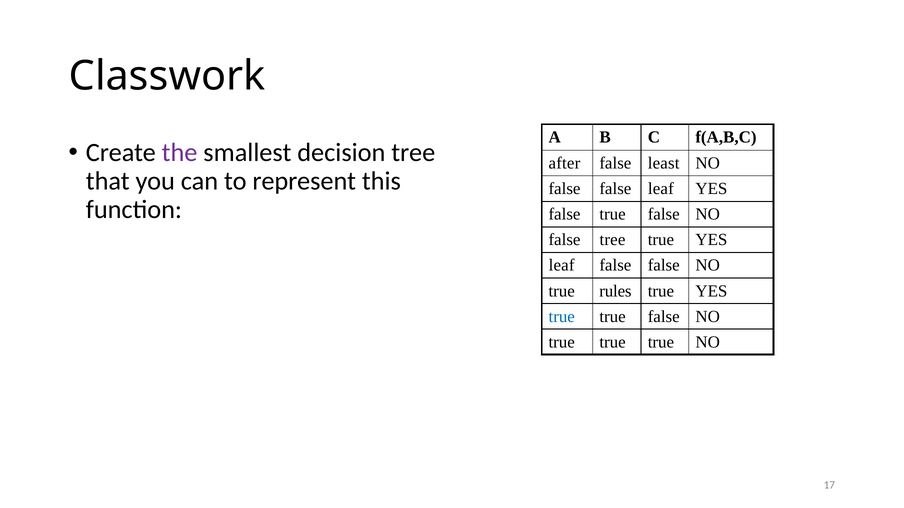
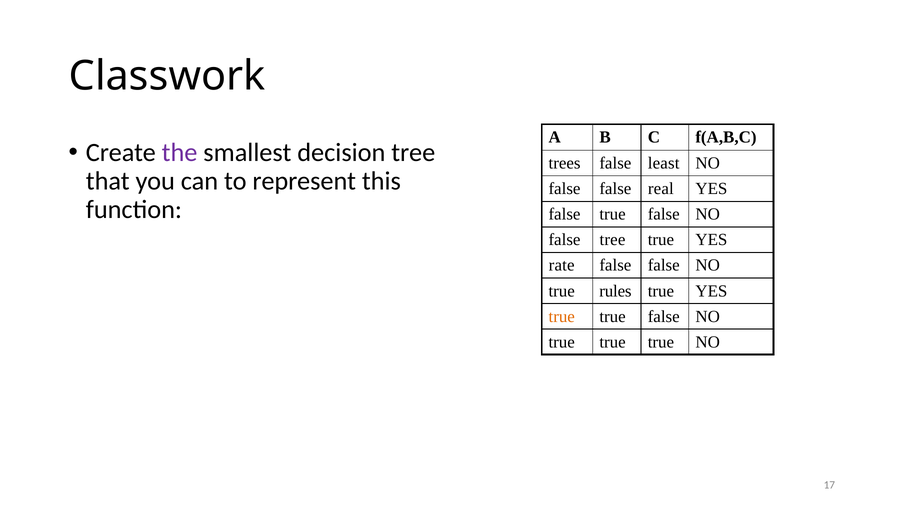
after: after -> trees
false leaf: leaf -> real
leaf at (562, 266): leaf -> rate
true at (562, 317) colour: blue -> orange
